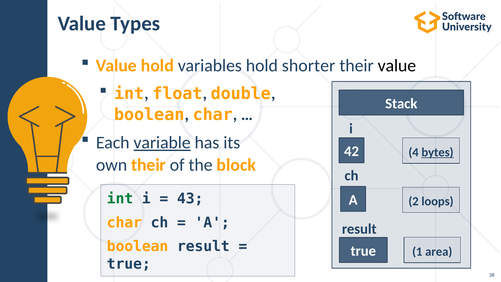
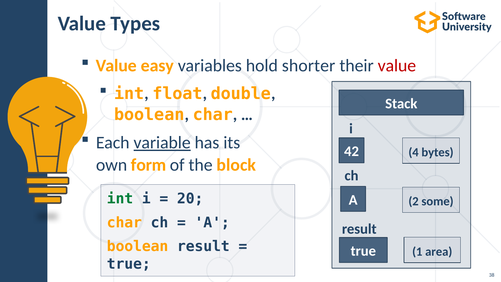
Value hold: hold -> easy
value at (397, 66) colour: black -> red
bytes underline: present -> none
own their: their -> form
43: 43 -> 20
loops: loops -> some
